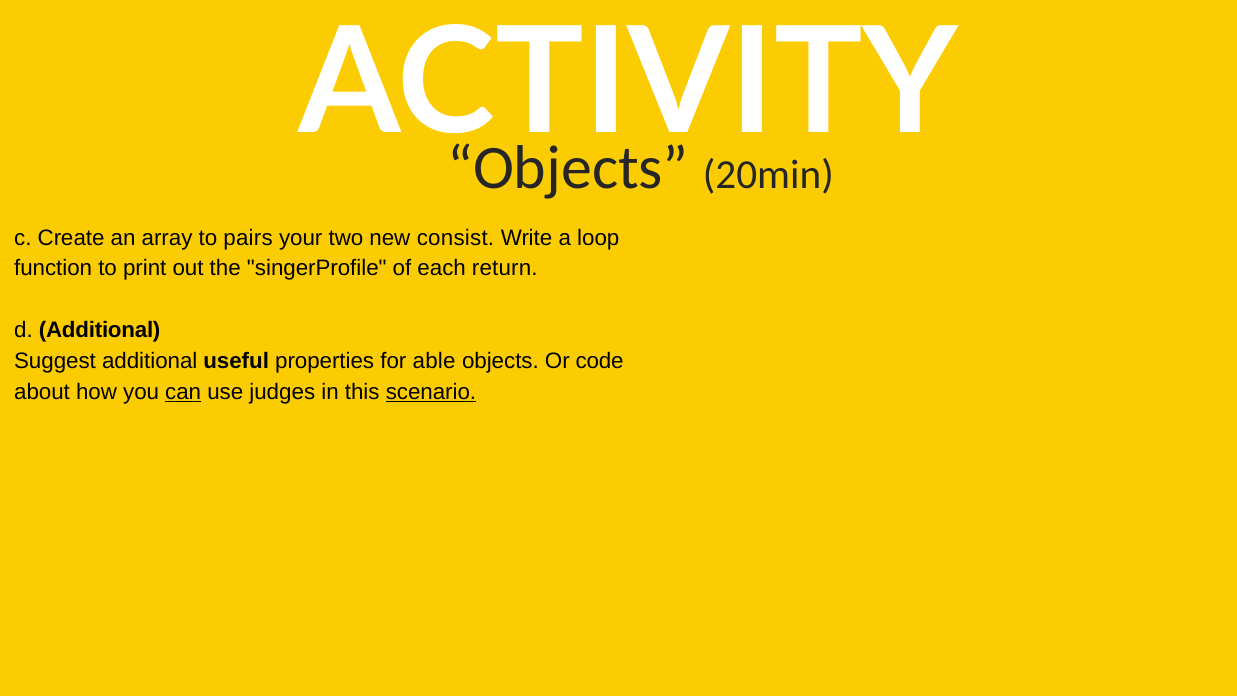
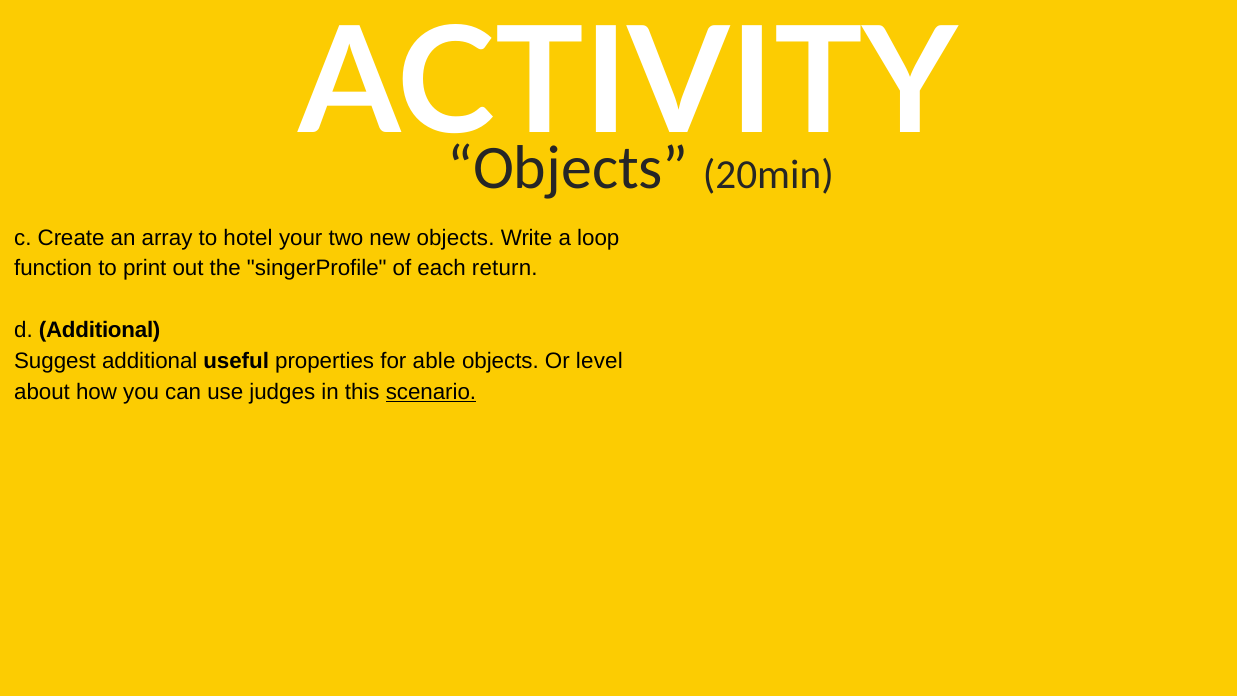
pairs: pairs -> hotel
new consist: consist -> objects
code: code -> level
can underline: present -> none
